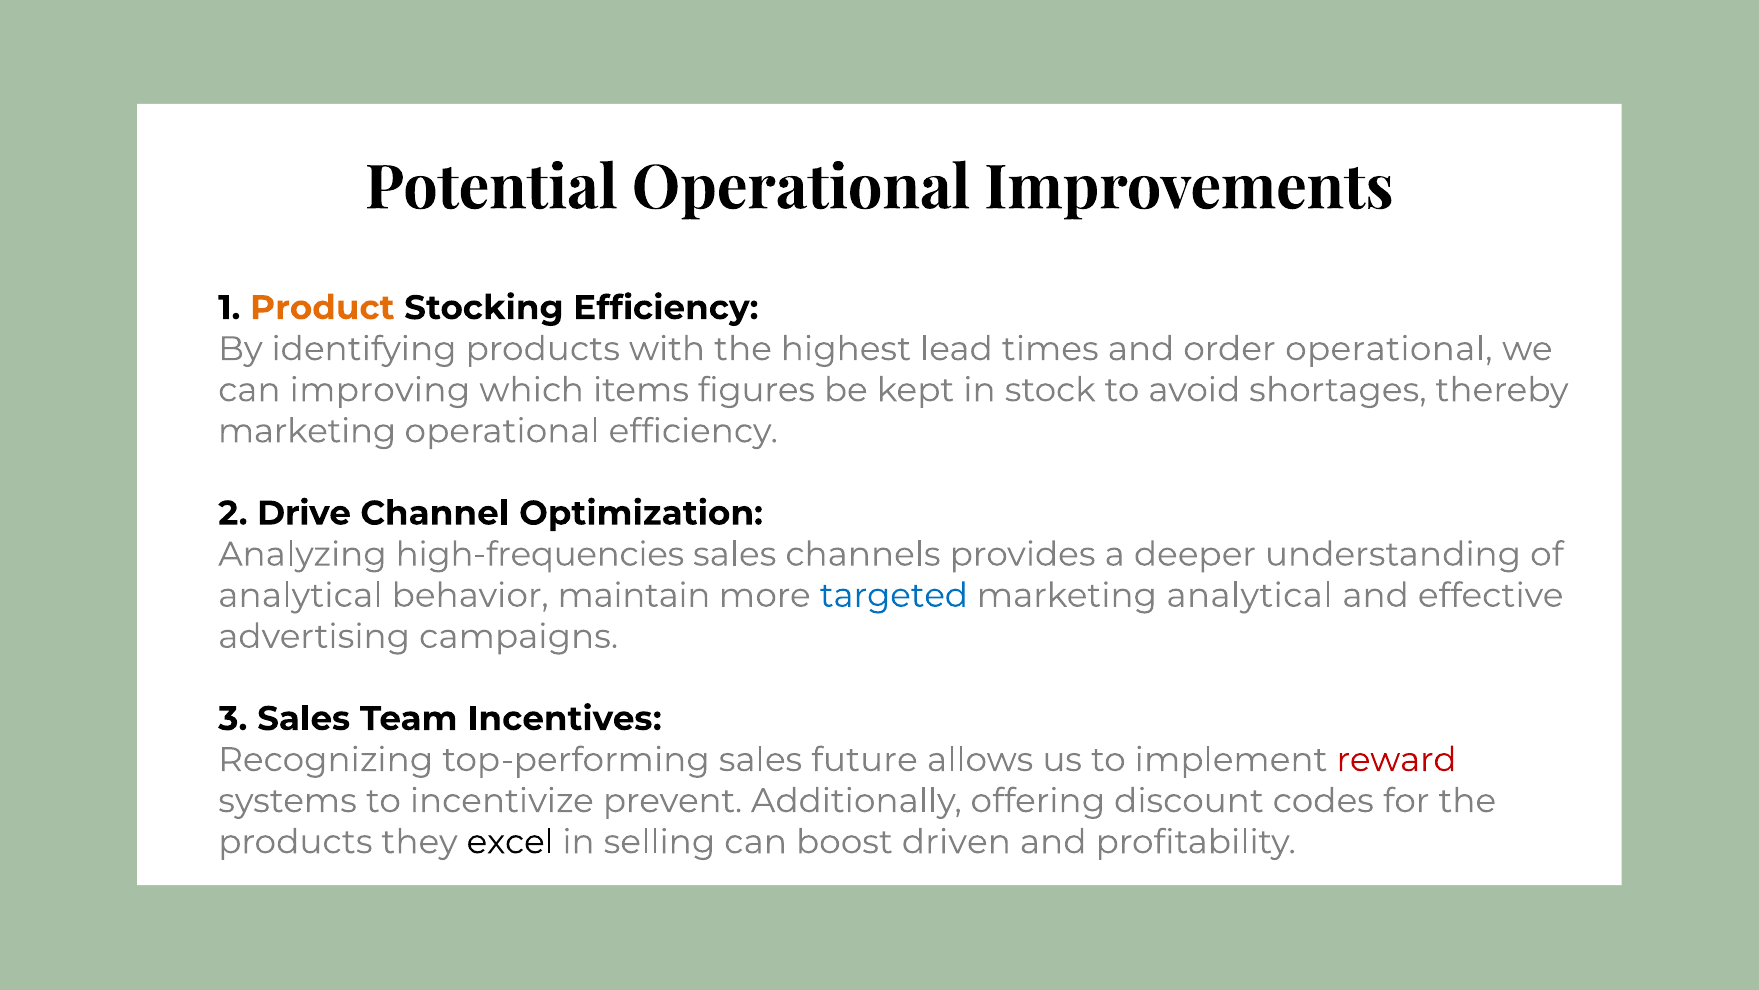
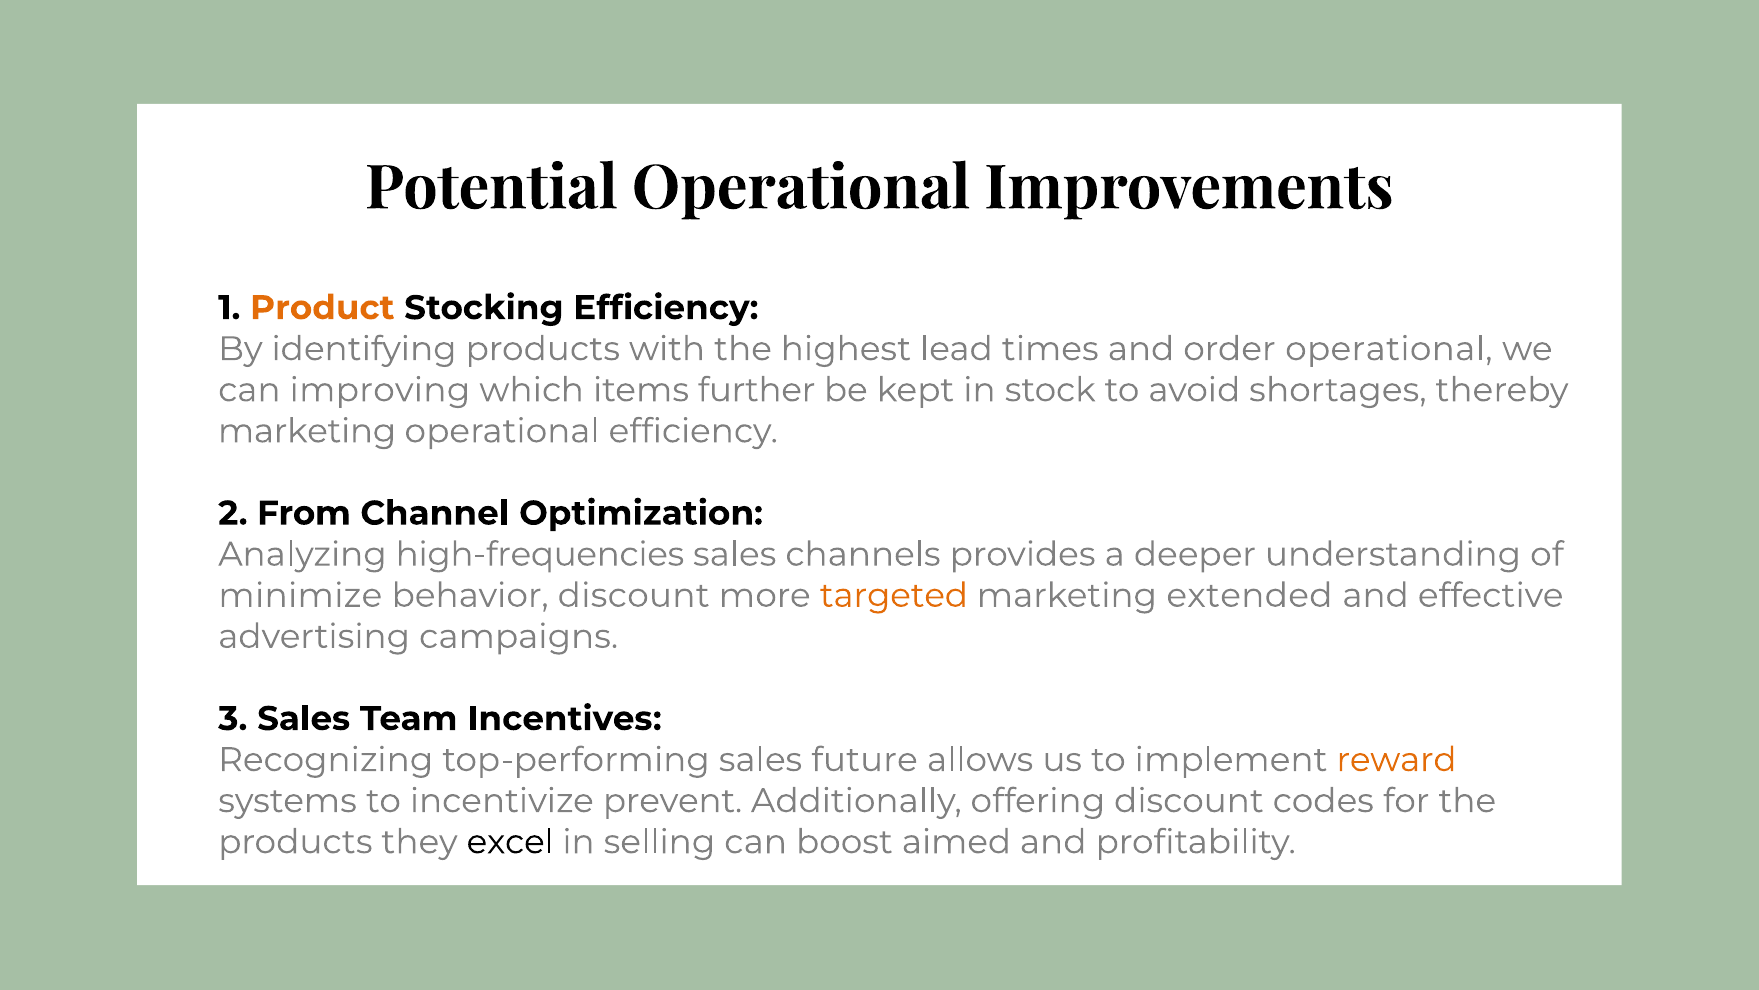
figures: figures -> further
Drive: Drive -> From
analytical at (300, 595): analytical -> minimize
behavior maintain: maintain -> discount
targeted colour: blue -> orange
marketing analytical: analytical -> extended
reward colour: red -> orange
driven: driven -> aimed
